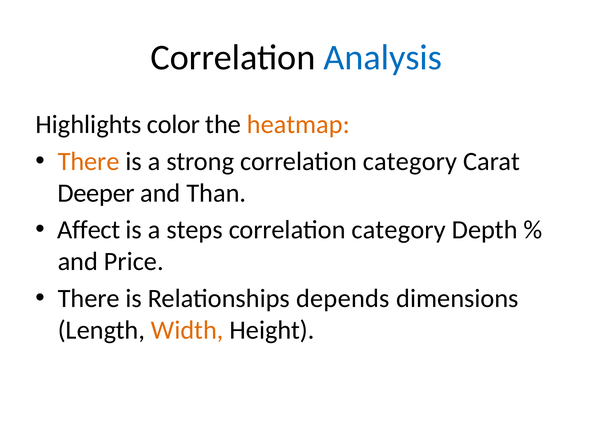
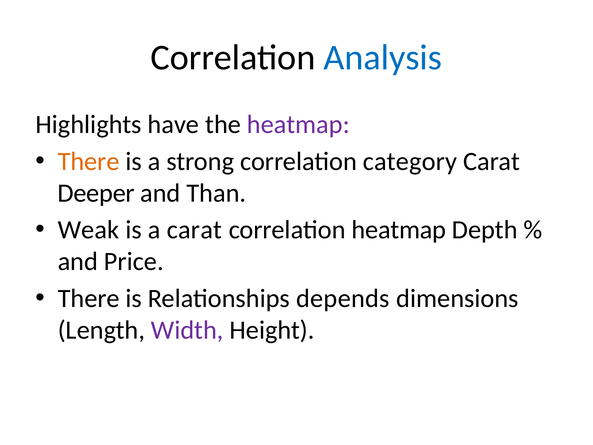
color: color -> have
heatmap at (298, 124) colour: orange -> purple
Affect: Affect -> Weak
a steps: steps -> carat
category at (399, 230): category -> heatmap
Width colour: orange -> purple
